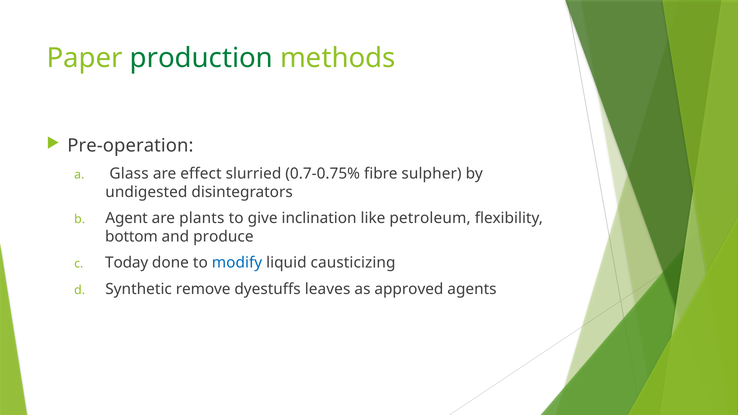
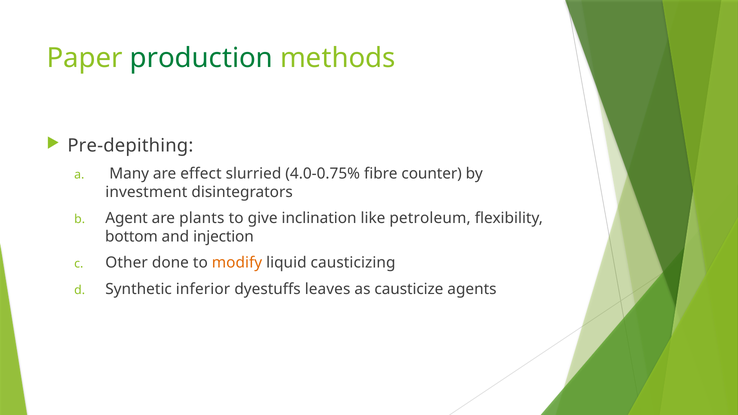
Pre-operation: Pre-operation -> Pre-depithing
Glass: Glass -> Many
0.7-0.75%: 0.7-0.75% -> 4.0-0.75%
sulpher: sulpher -> counter
undigested: undigested -> investment
produce: produce -> injection
Today: Today -> Other
modify colour: blue -> orange
remove: remove -> inferior
approved: approved -> causticize
